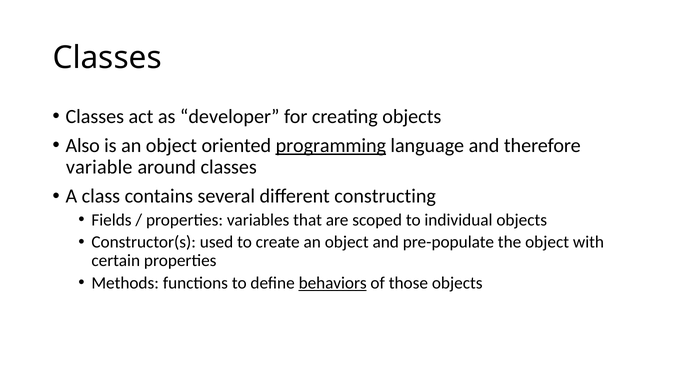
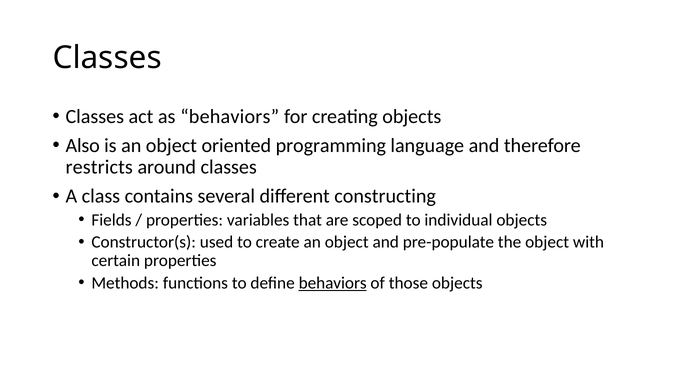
as developer: developer -> behaviors
programming underline: present -> none
variable: variable -> restricts
